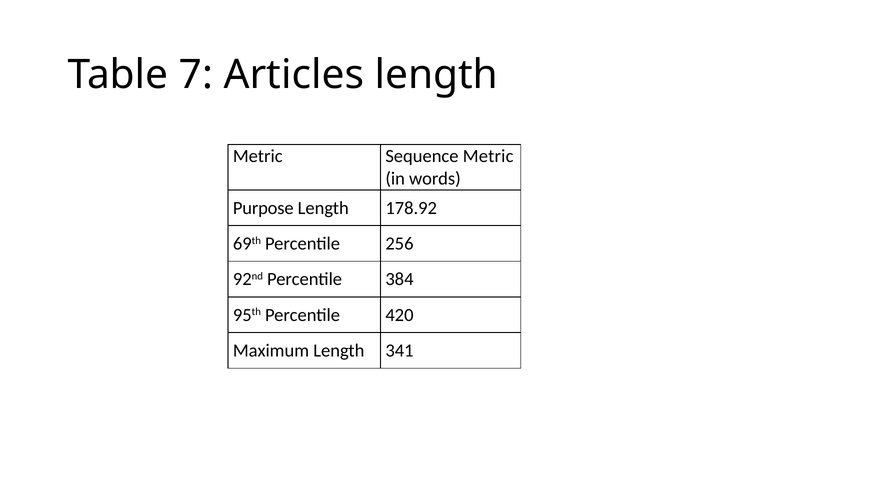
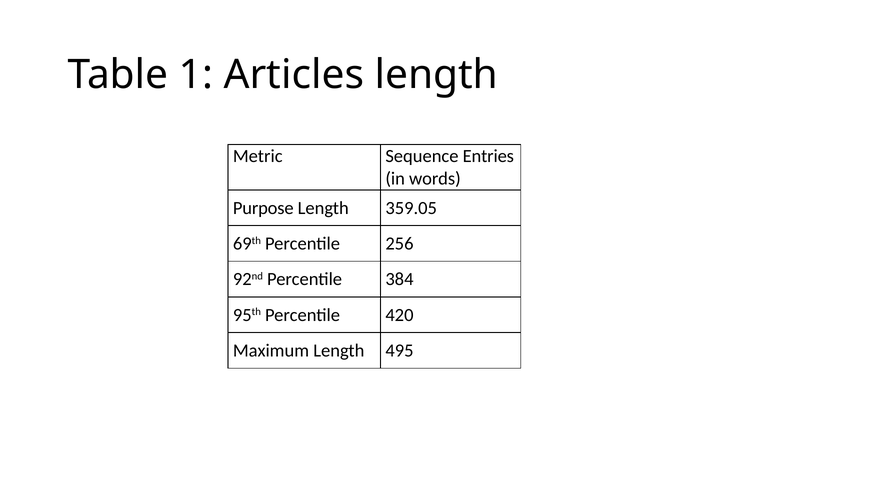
7: 7 -> 1
Sequence Metric: Metric -> Entries
178.92: 178.92 -> 359.05
341: 341 -> 495
